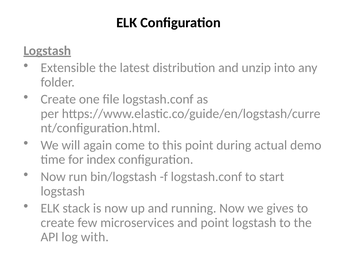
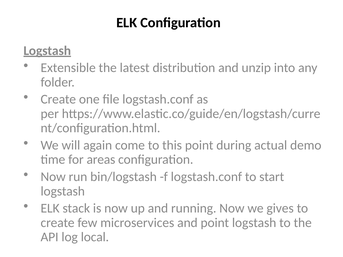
index: index -> areas
with: with -> local
